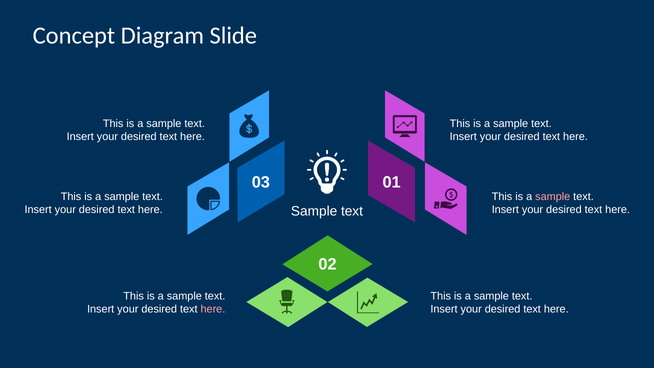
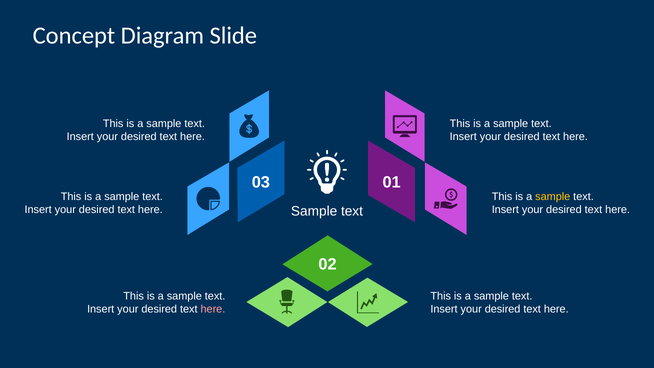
sample at (553, 197) colour: pink -> yellow
